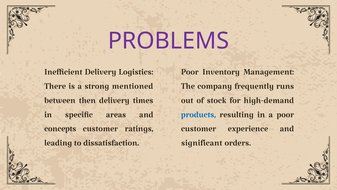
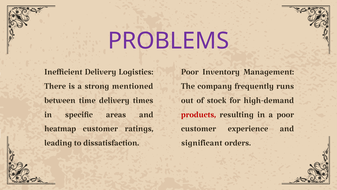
then: then -> time
products colour: blue -> red
concepts: concepts -> heatmap
